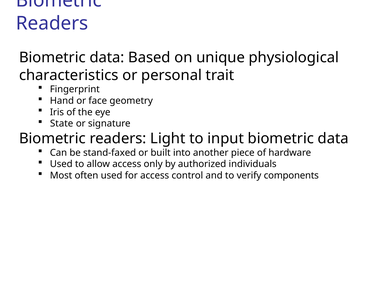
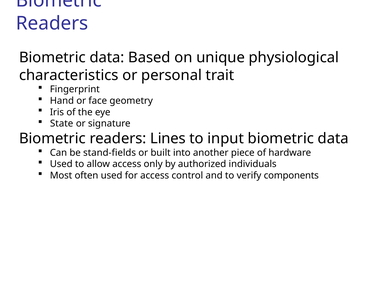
Light: Light -> Lines
stand-faxed: stand-faxed -> stand-fields
